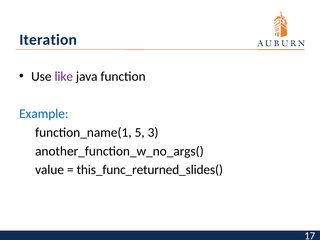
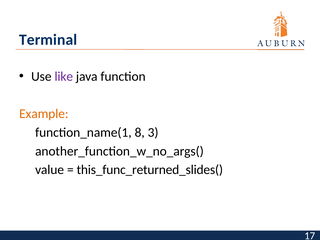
Iteration: Iteration -> Terminal
Example colour: blue -> orange
5: 5 -> 8
